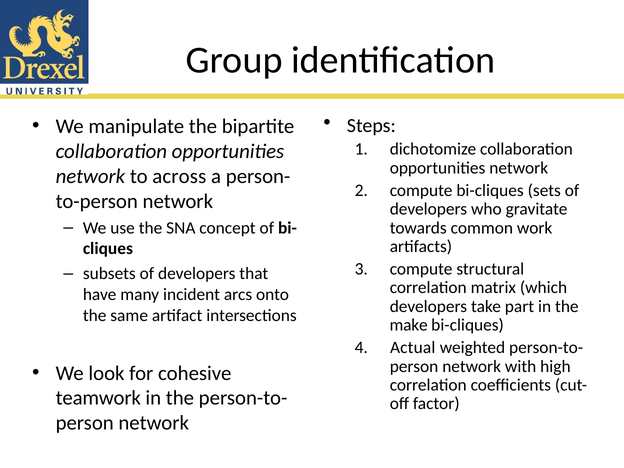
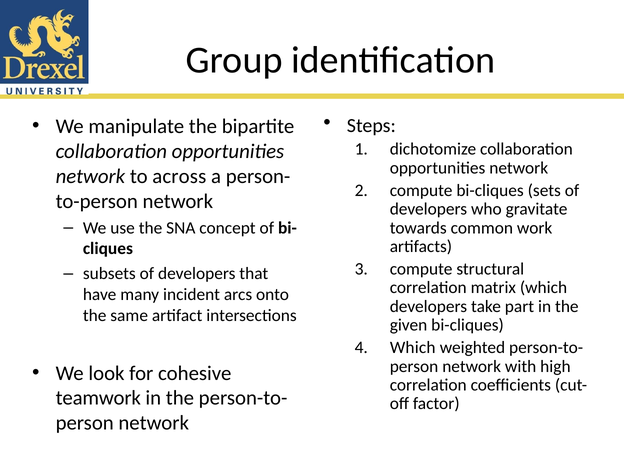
make: make -> given
Actual at (413, 348): Actual -> Which
